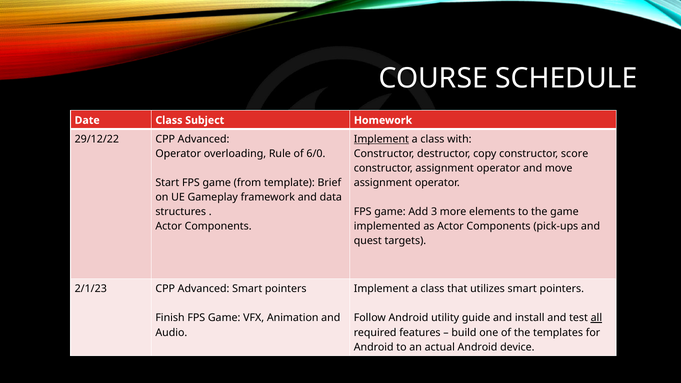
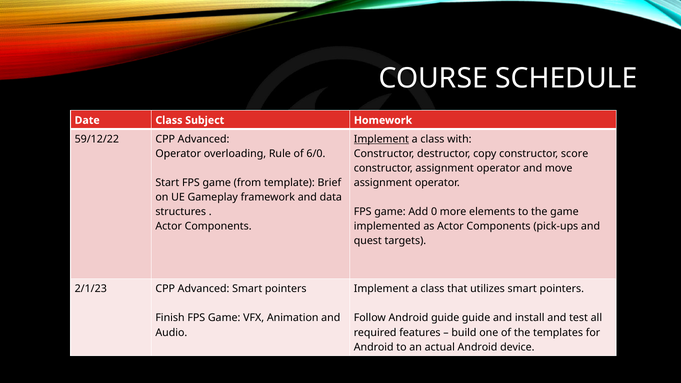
29/12/22: 29/12/22 -> 59/12/22
3: 3 -> 0
Android utility: utility -> guide
all underline: present -> none
